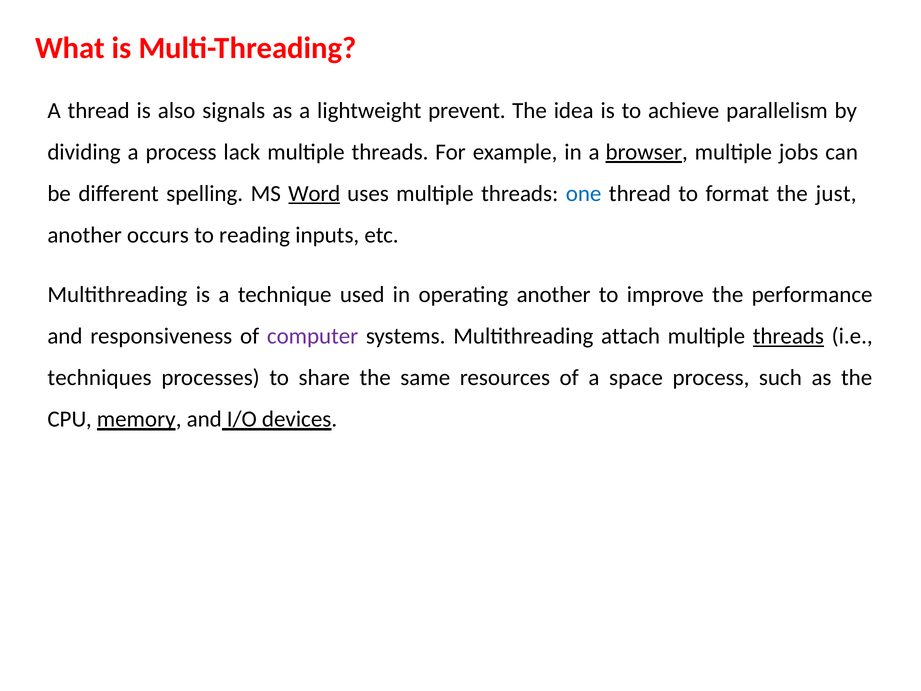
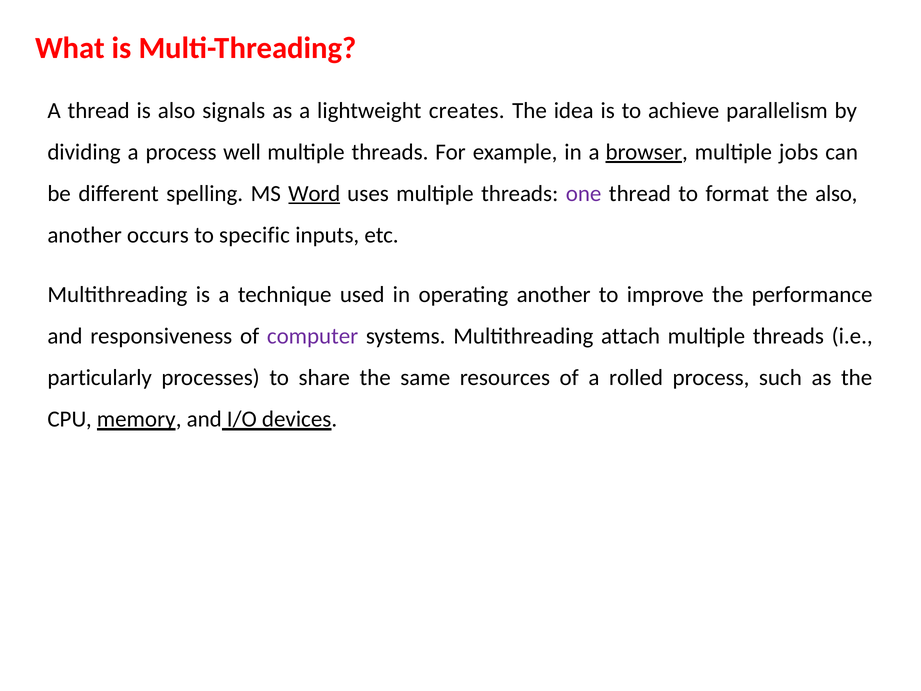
prevent: prevent -> creates
lack: lack -> well
one colour: blue -> purple
the just: just -> also
reading: reading -> specific
threads at (788, 336) underline: present -> none
techniques: techniques -> particularly
space: space -> rolled
